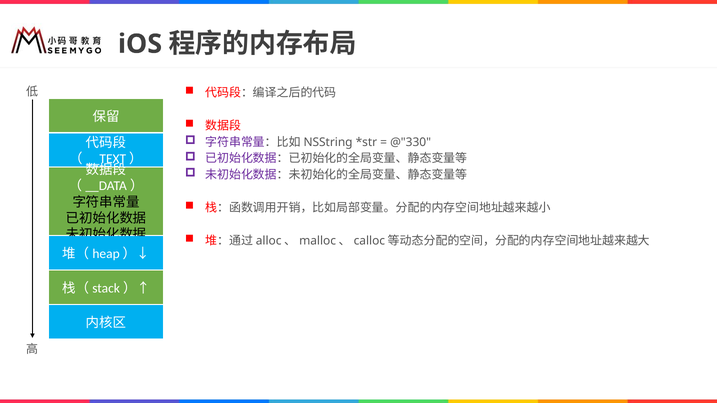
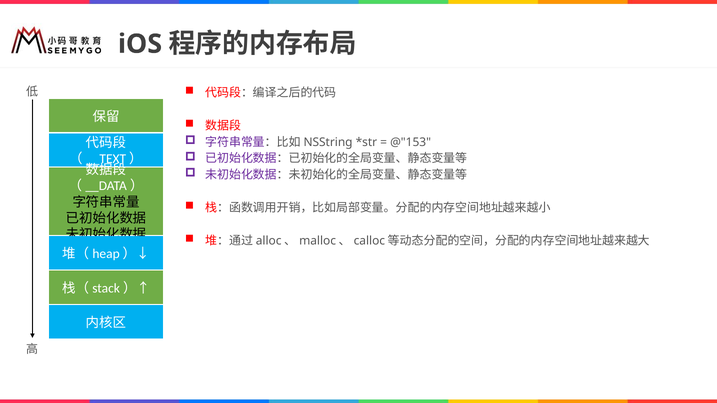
@"330: @"330 -> @"153
